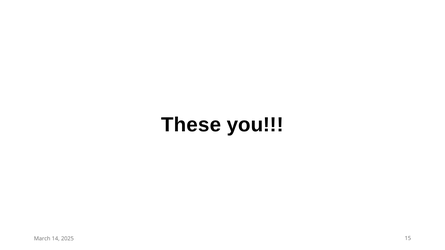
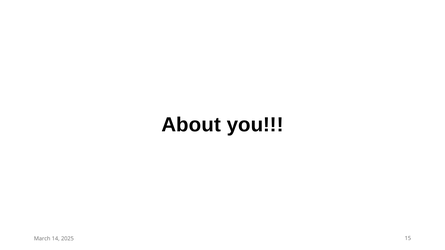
These: These -> About
